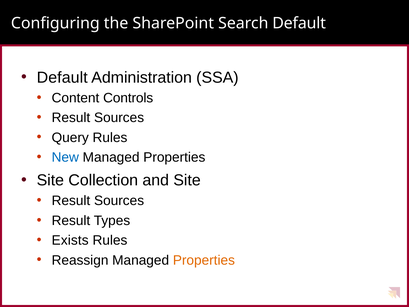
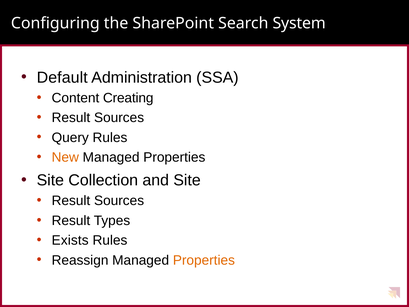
Search Default: Default -> System
Controls: Controls -> Creating
New colour: blue -> orange
